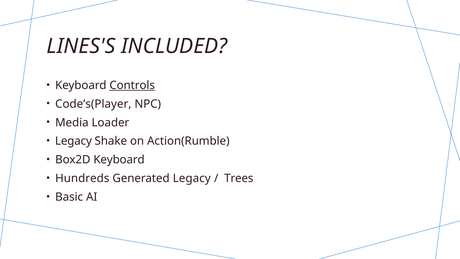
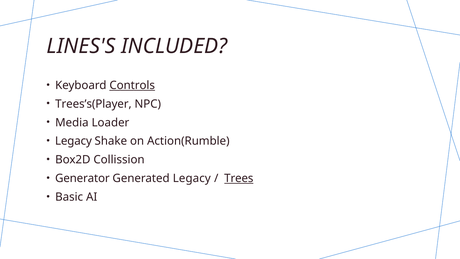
Code’s(Player: Code’s(Player -> Trees’s(Player
Box2D Keyboard: Keyboard -> Collission
Hundreds: Hundreds -> Generator
Trees underline: none -> present
